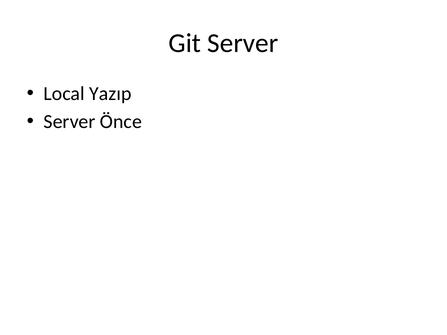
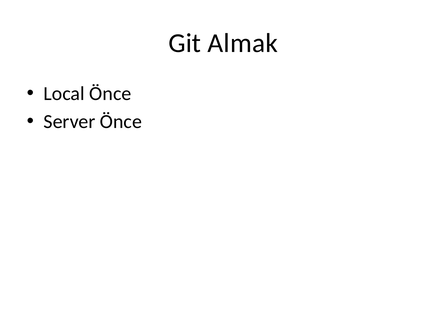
Git Server: Server -> Almak
Local Yazıp: Yazıp -> Önce
